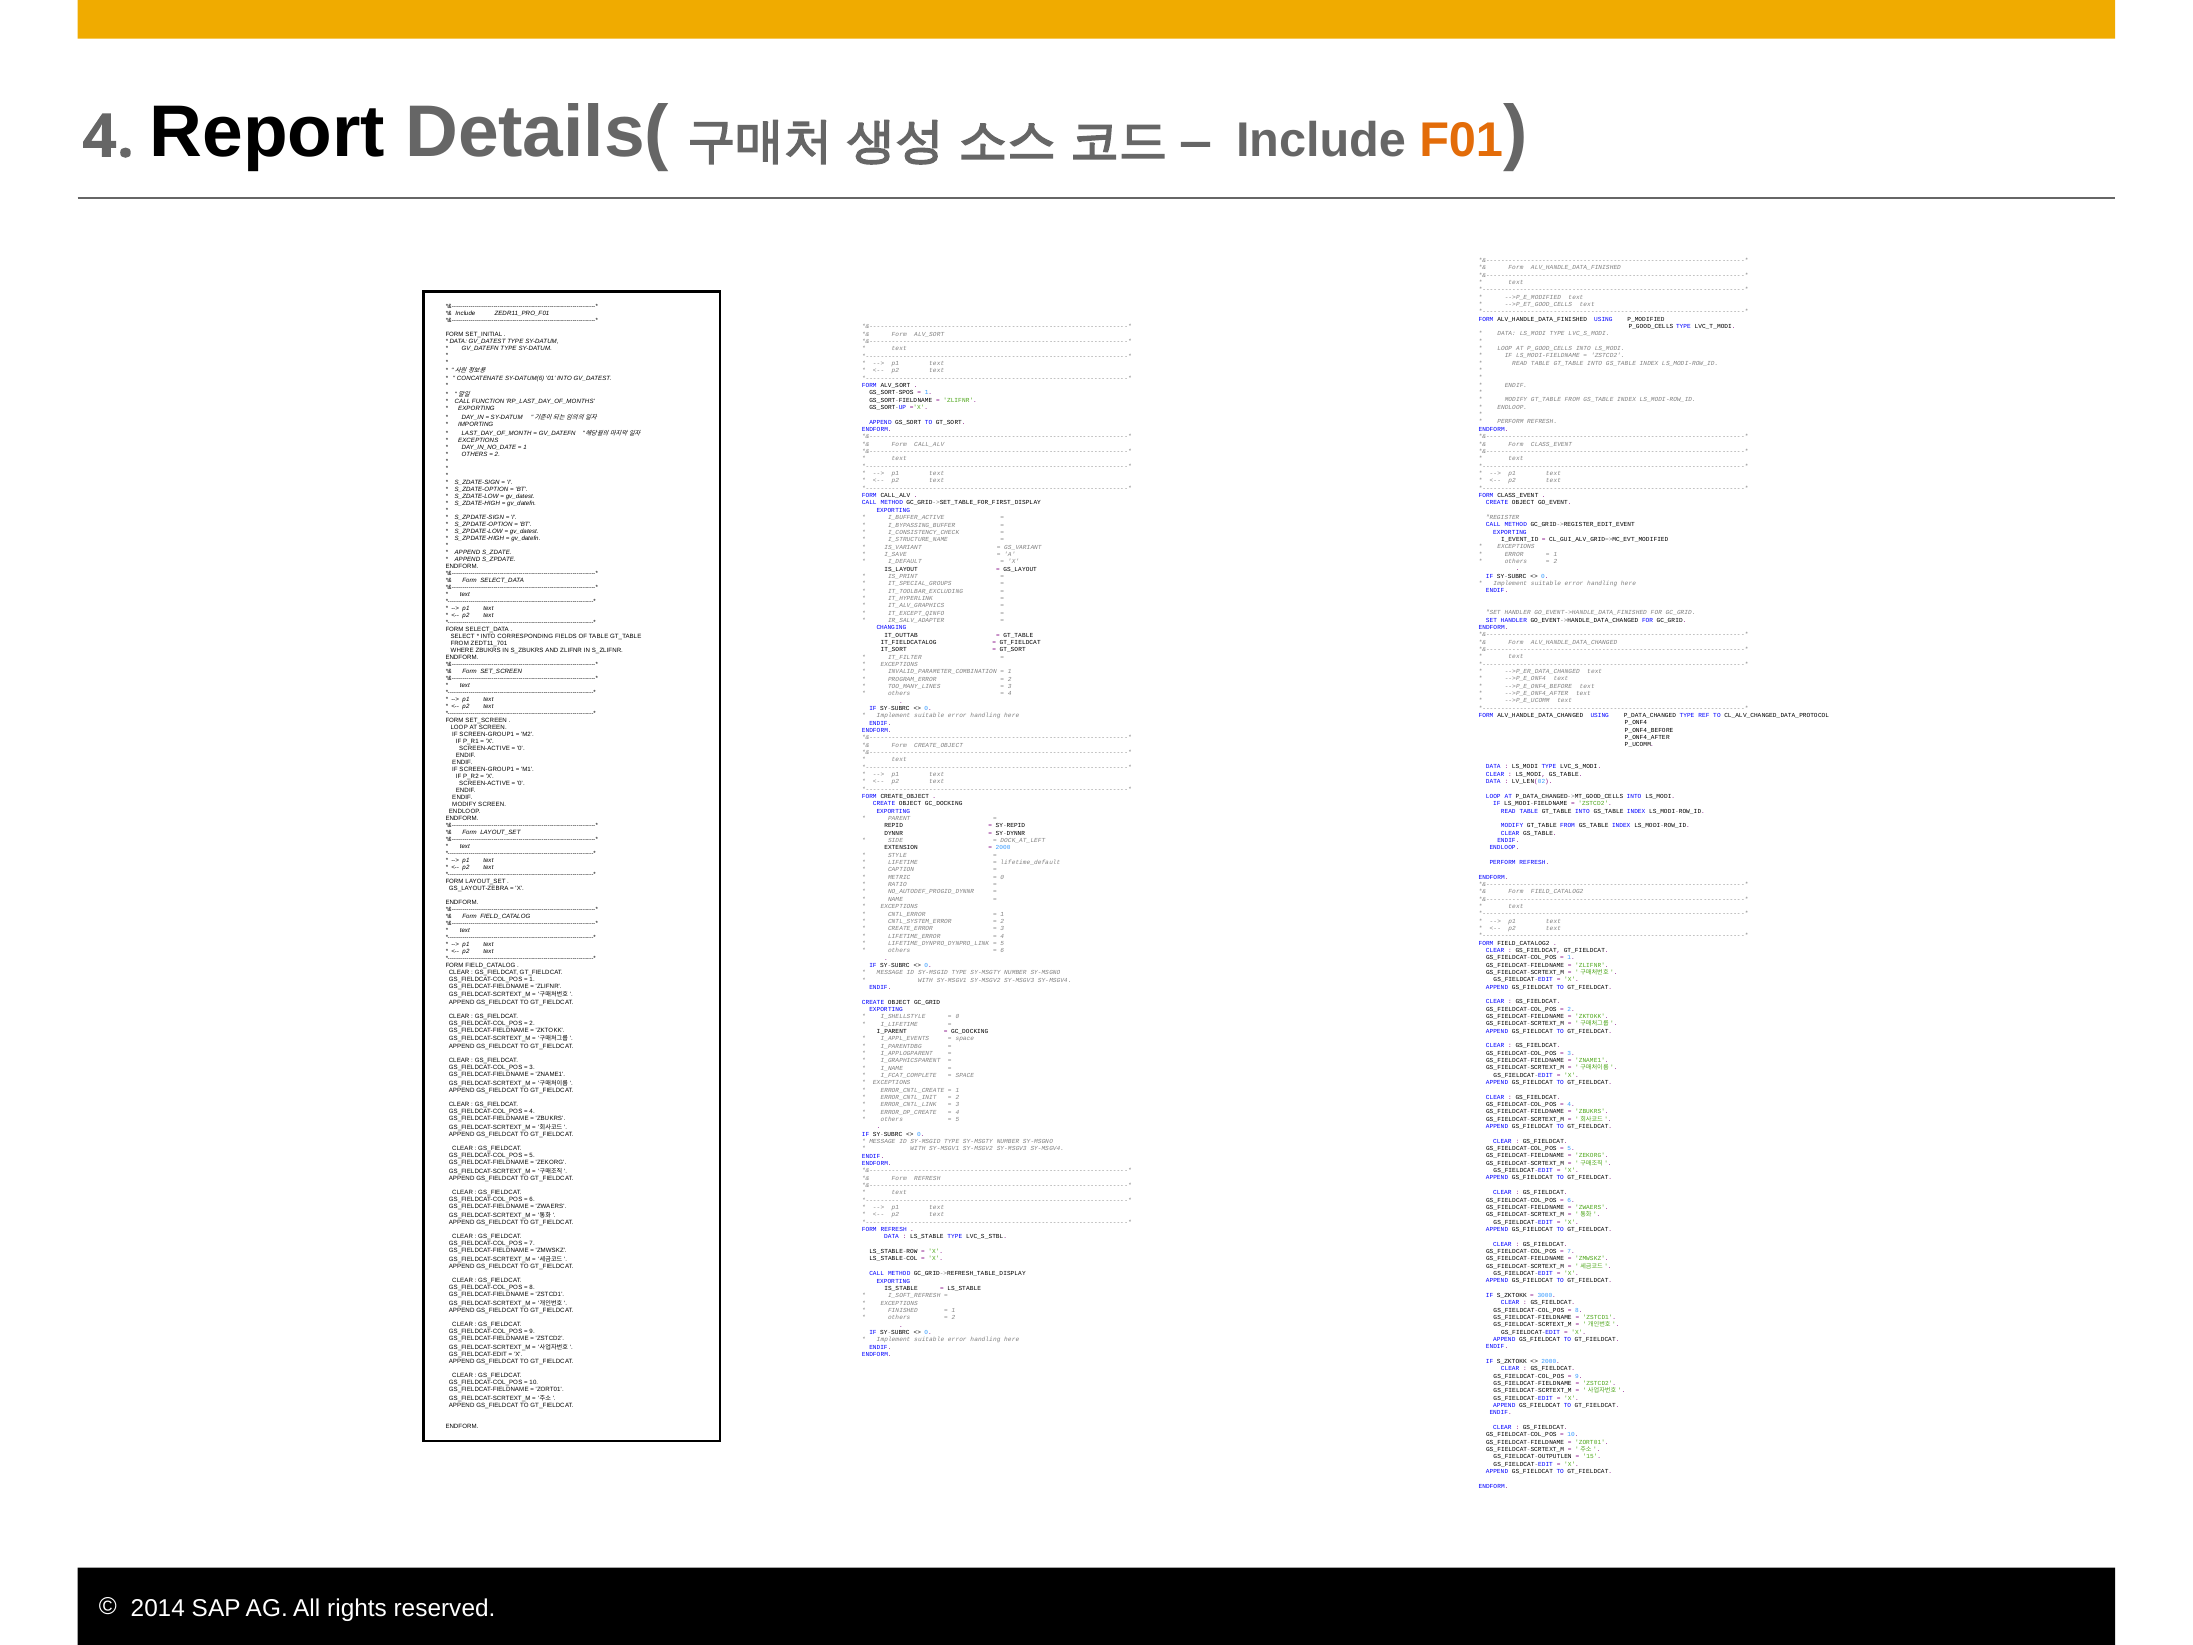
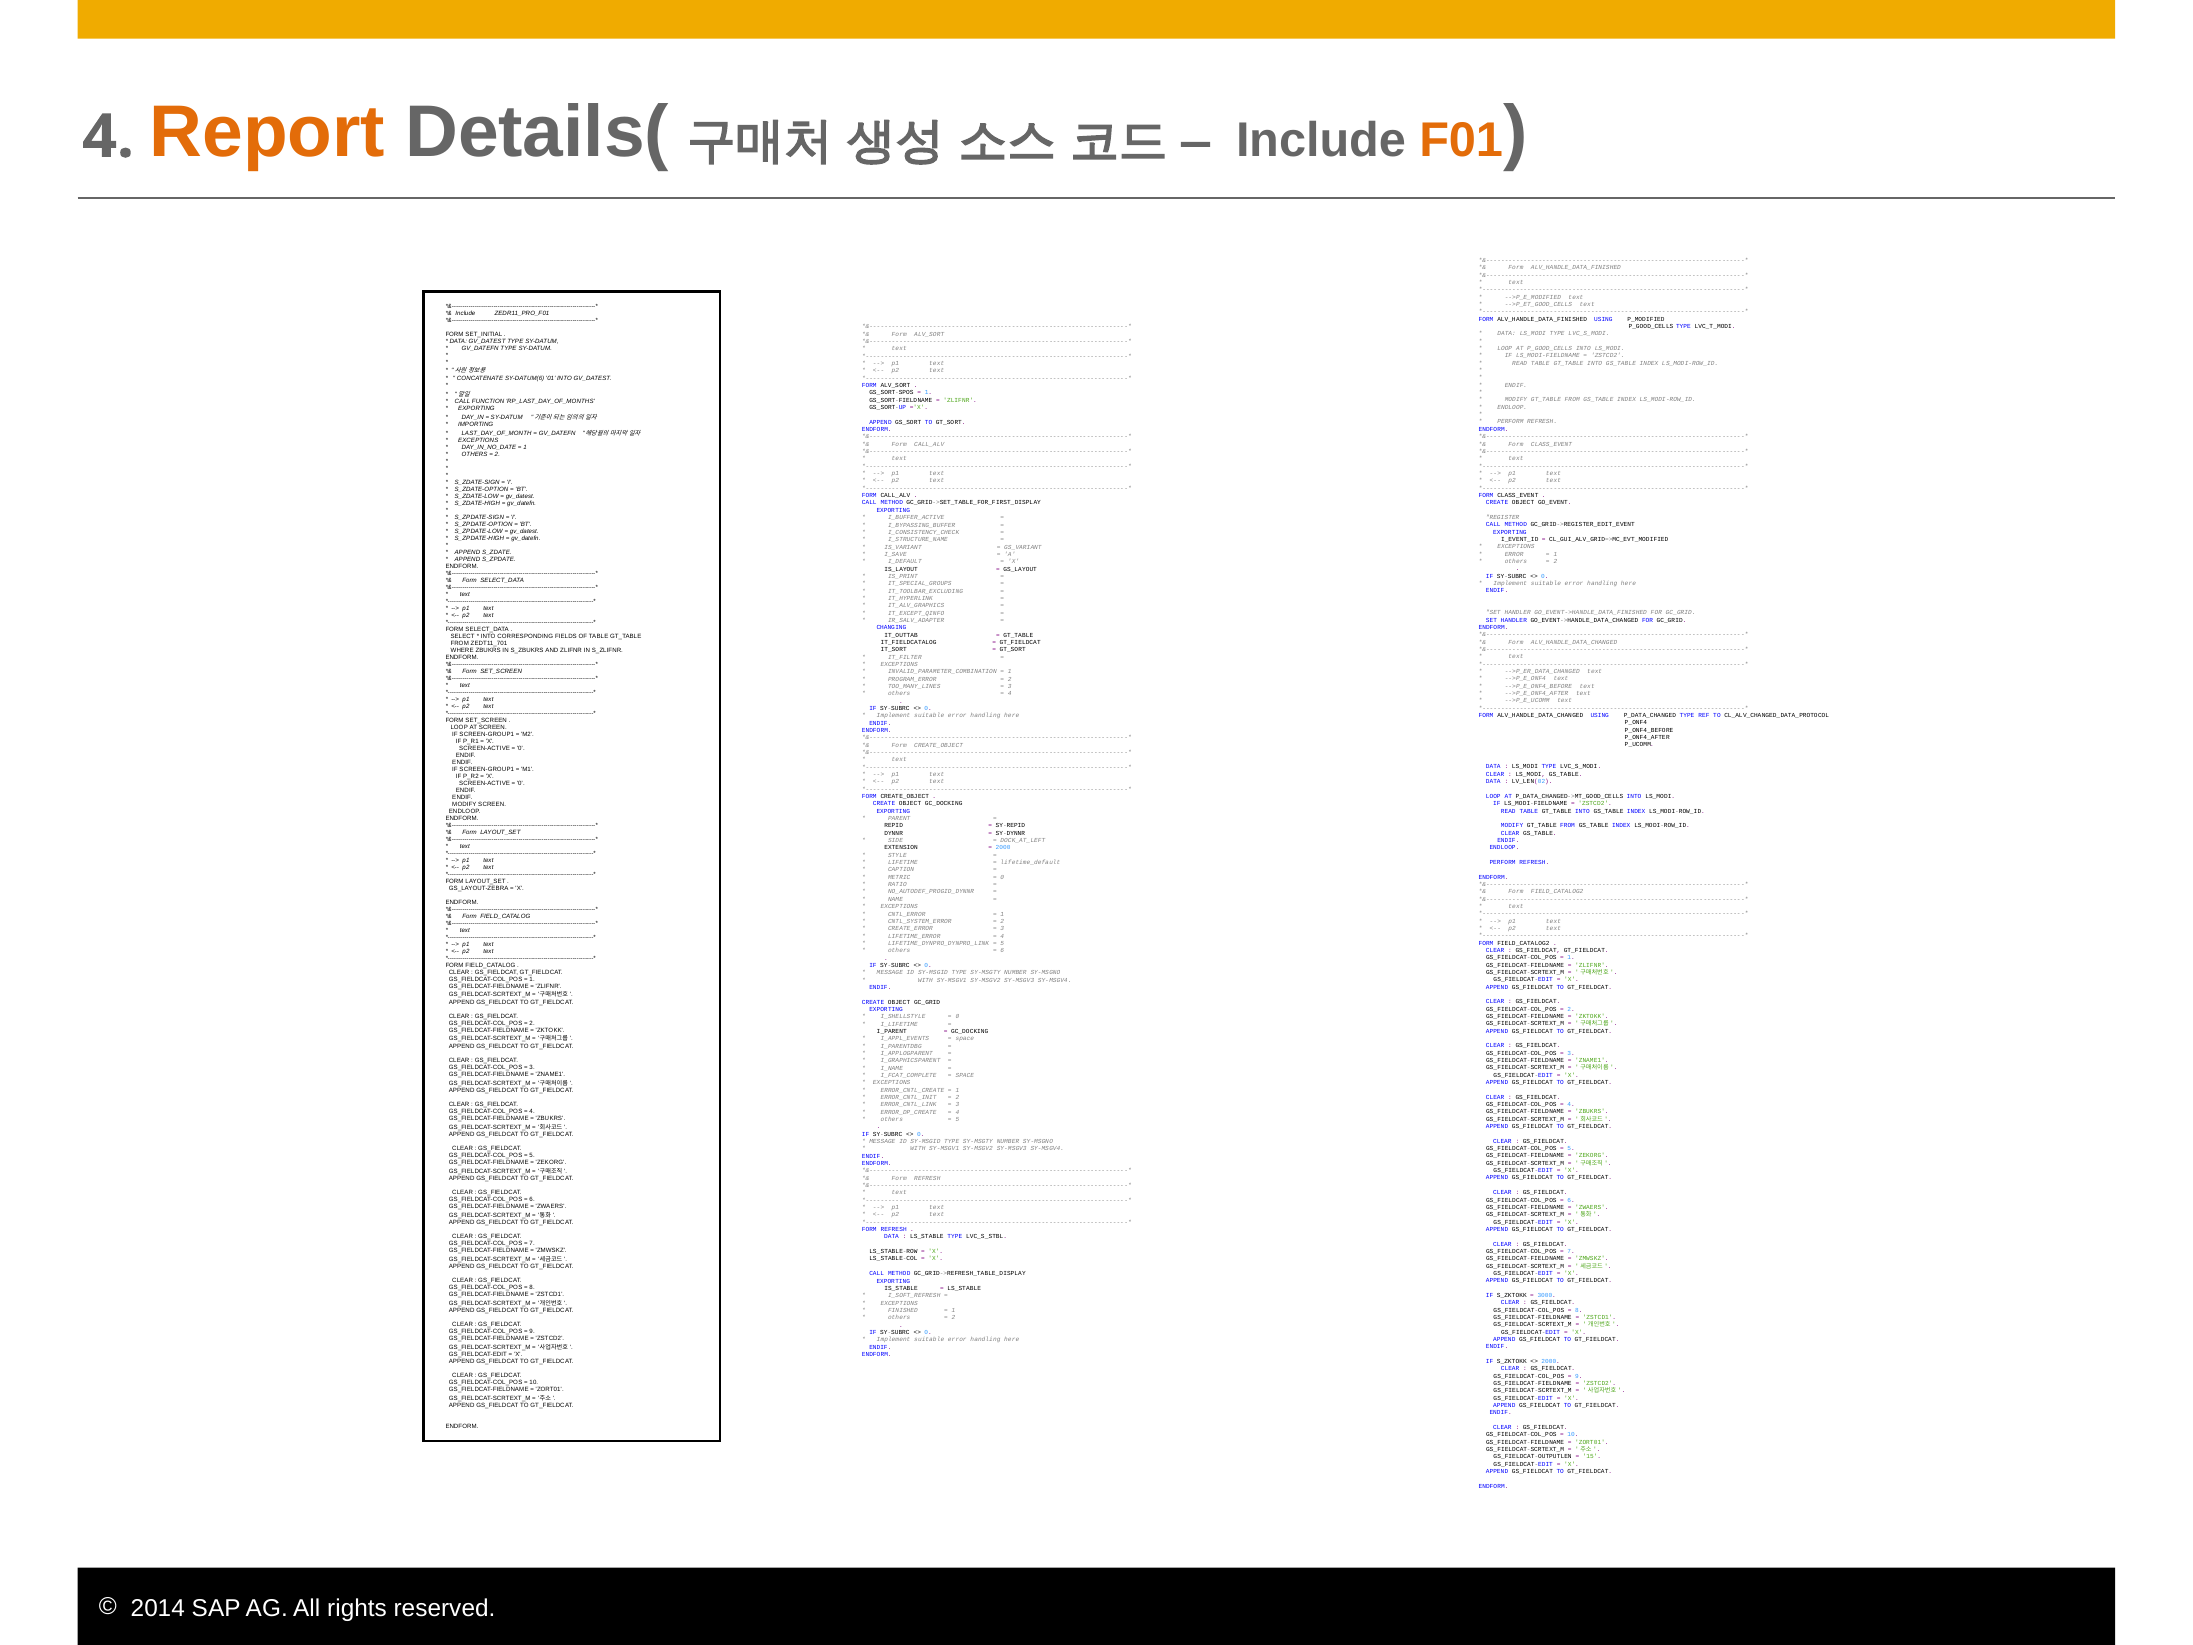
Report colour: black -> orange
